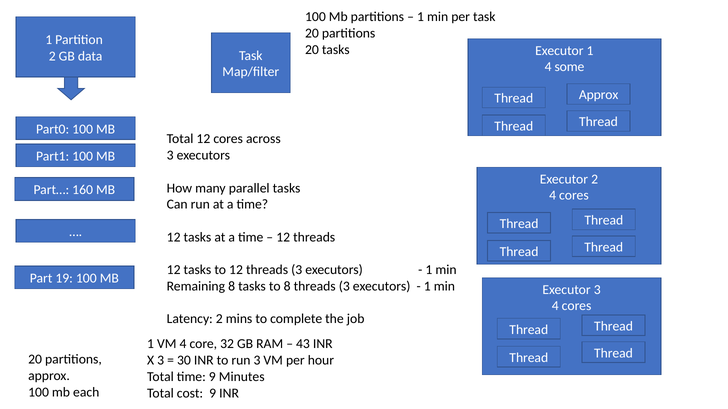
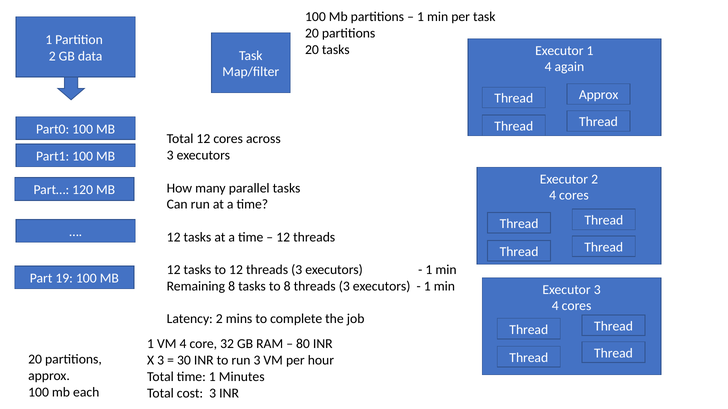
some: some -> again
160: 160 -> 120
43: 43 -> 80
time 9: 9 -> 1
cost 9: 9 -> 3
